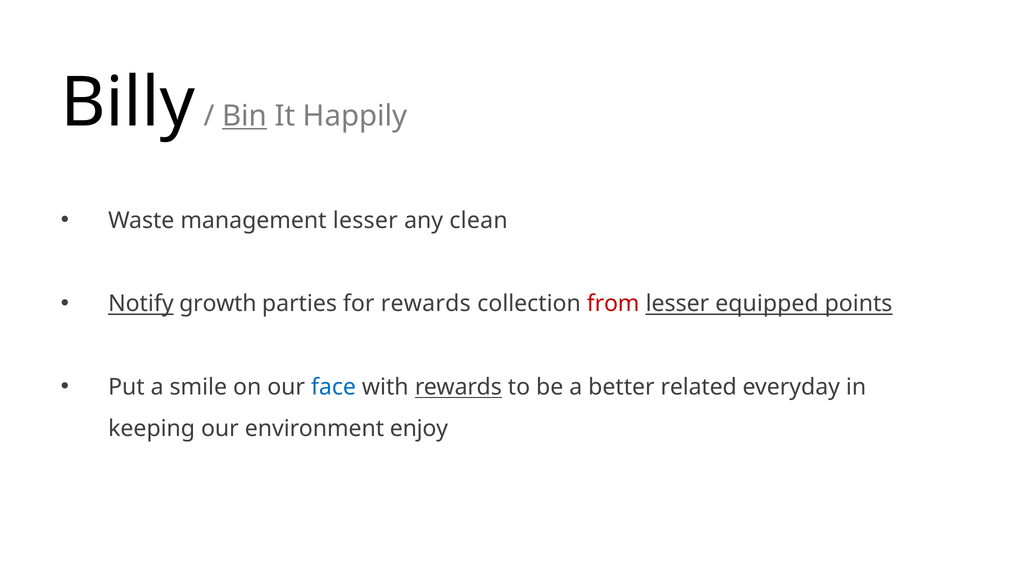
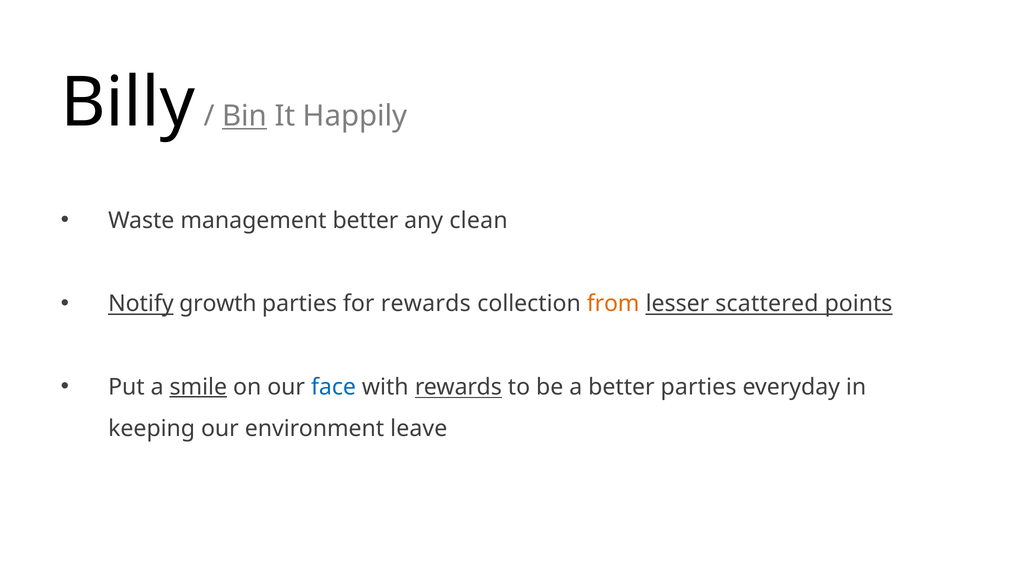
management lesser: lesser -> better
from colour: red -> orange
equipped: equipped -> scattered
smile underline: none -> present
better related: related -> parties
enjoy: enjoy -> leave
